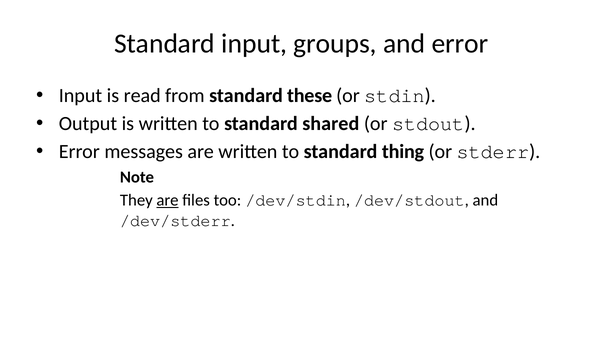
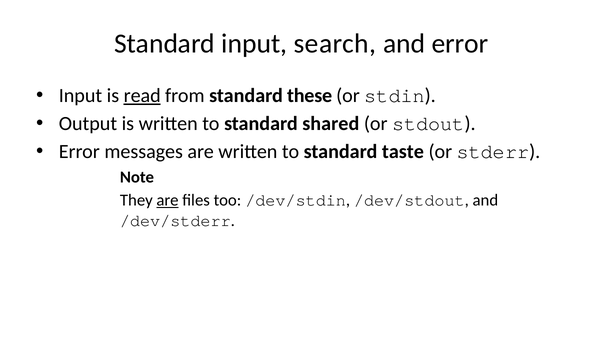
groups: groups -> search
read underline: none -> present
thing: thing -> taste
